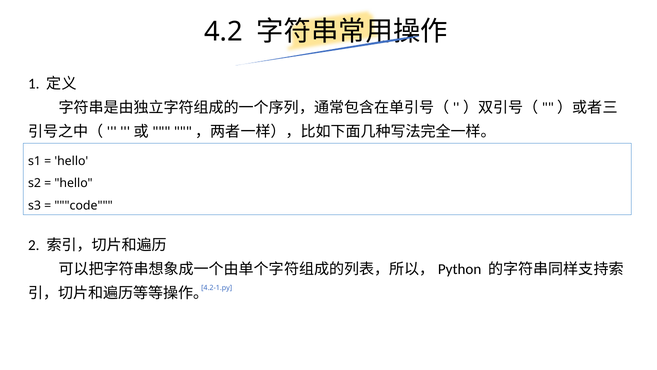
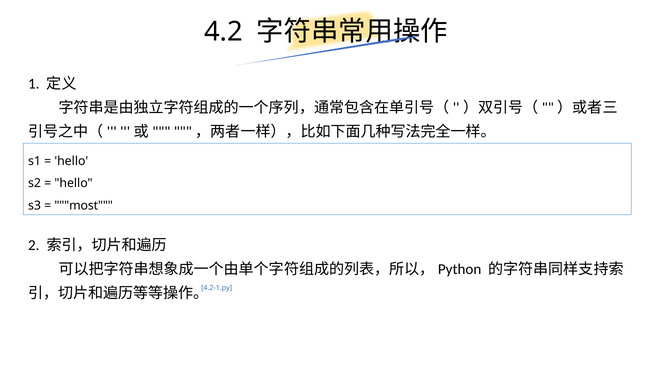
code: code -> most
